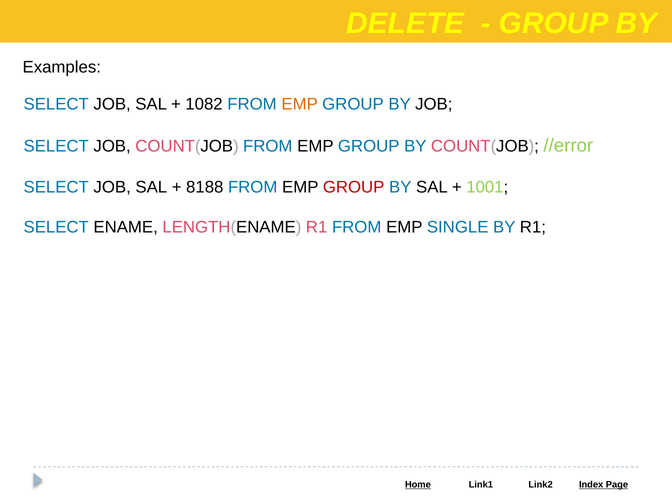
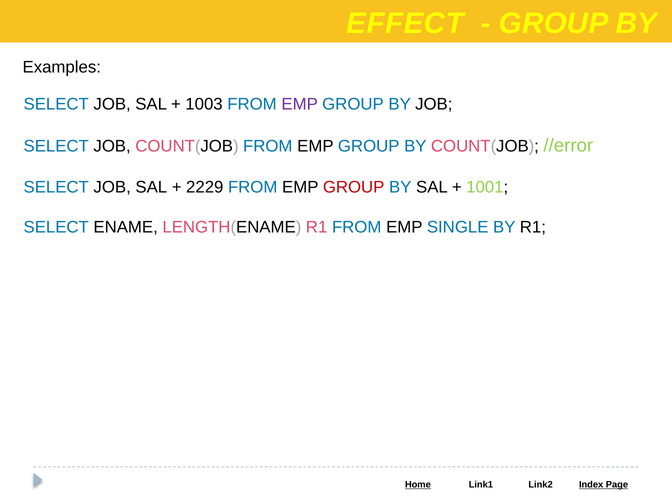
DELETE: DELETE -> EFFECT
1082: 1082 -> 1003
EMP at (300, 104) colour: orange -> purple
8188: 8188 -> 2229
